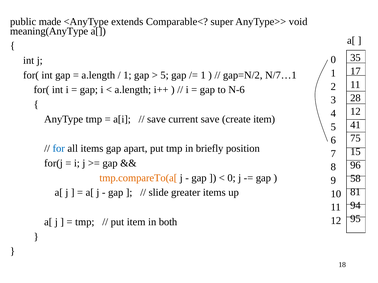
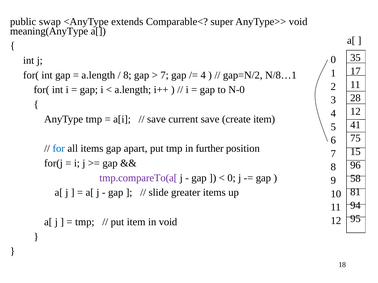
made: made -> swap
1 at (127, 75): 1 -> 8
5 at (165, 75): 5 -> 7
1 at (203, 75): 1 -> 4
N/7…1: N/7…1 -> N/8…1
N-6: N-6 -> N-0
briefly: briefly -> further
tmp.compareTo(a[ colour: orange -> purple
in both: both -> void
